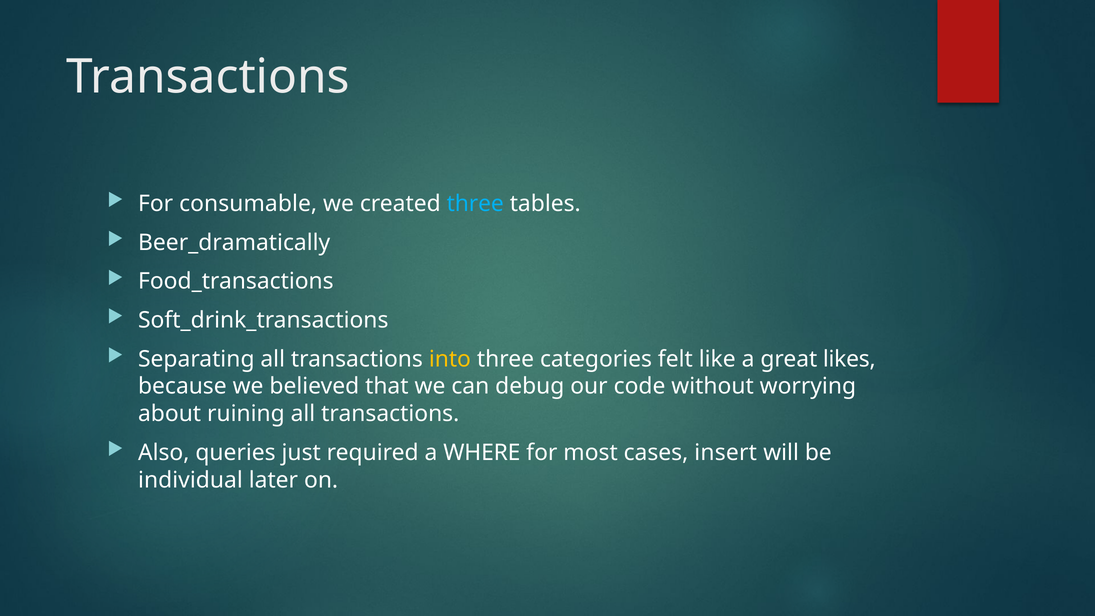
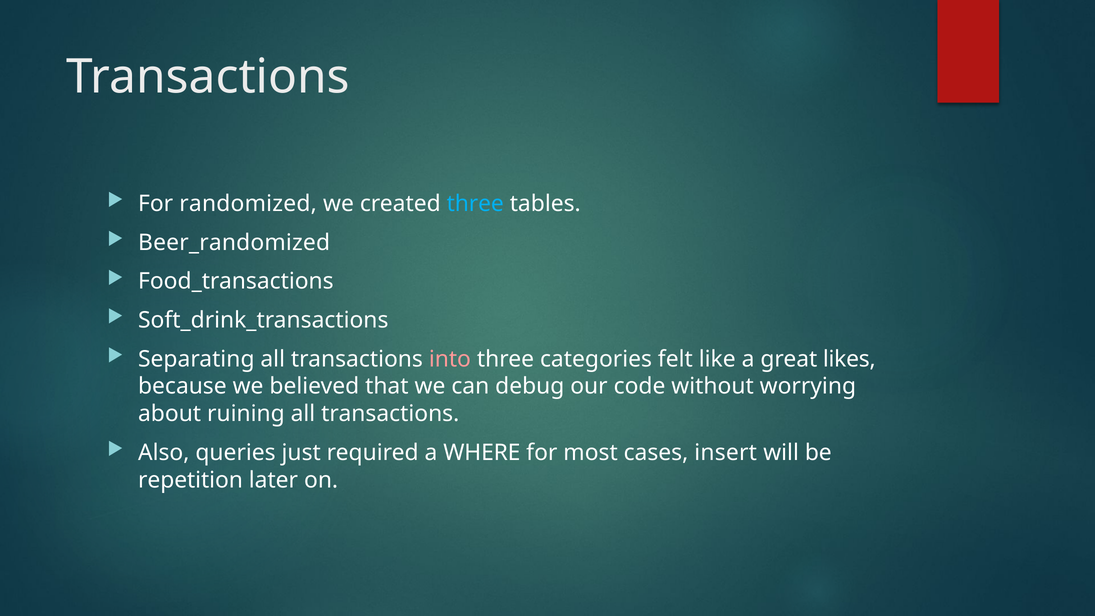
consumable: consumable -> randomized
Beer_dramatically: Beer_dramatically -> Beer_randomized
into colour: yellow -> pink
individual: individual -> repetition
